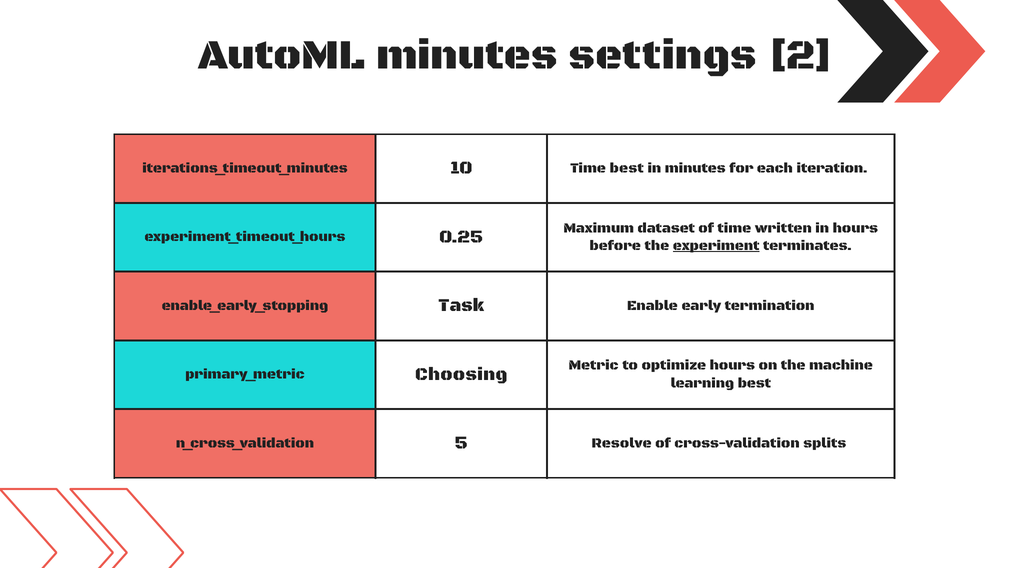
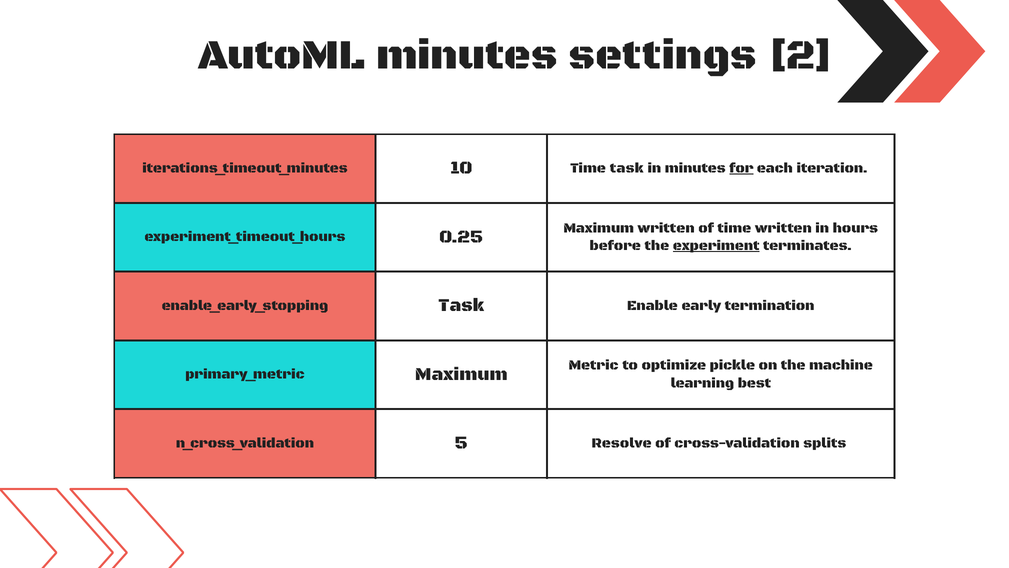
Time best: best -> task
for underline: none -> present
Maximum dataset: dataset -> written
optimize hours: hours -> pickle
Choosing at (461, 374): Choosing -> Maximum
